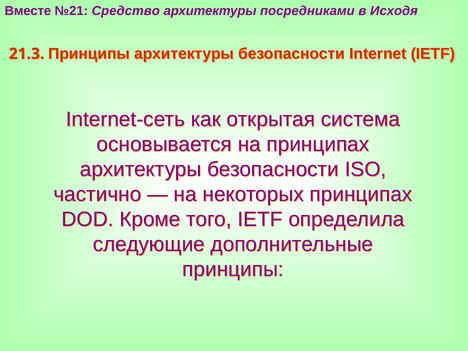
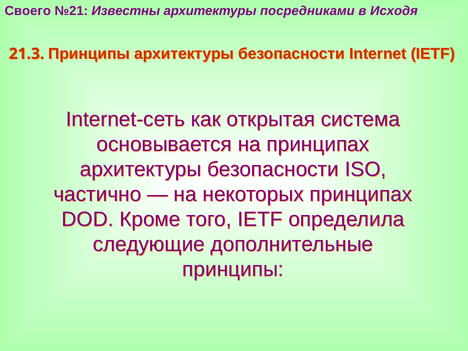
Вместе: Вместе -> Своего
Средство: Средство -> Известны
